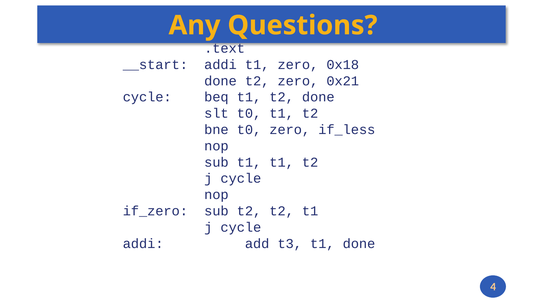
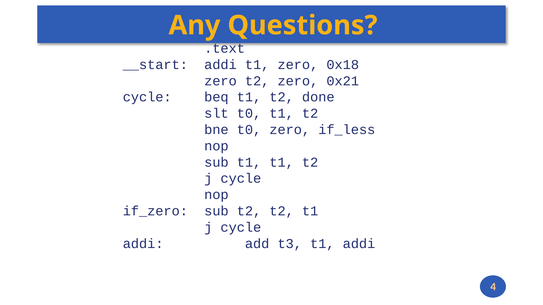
done at (220, 81): done -> zero
t1 done: done -> addi
